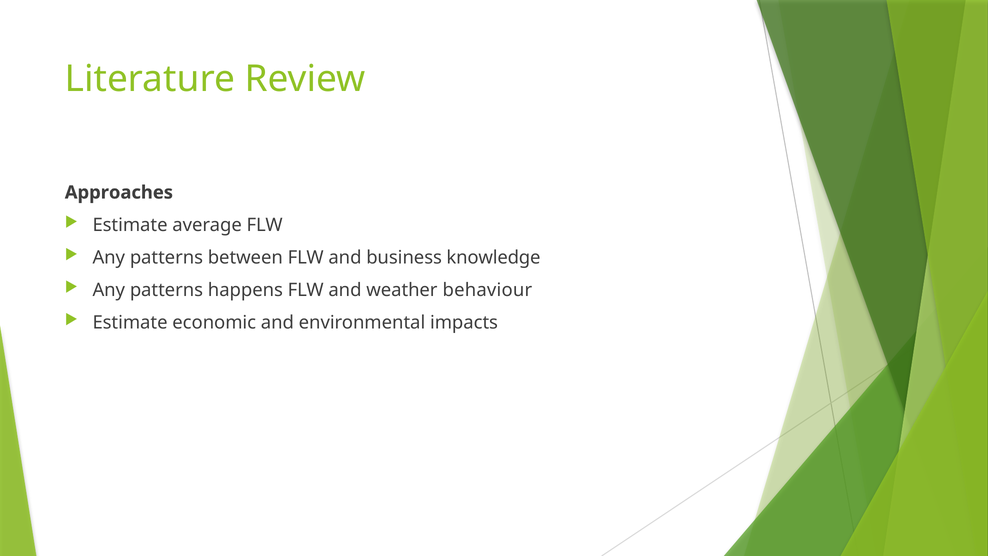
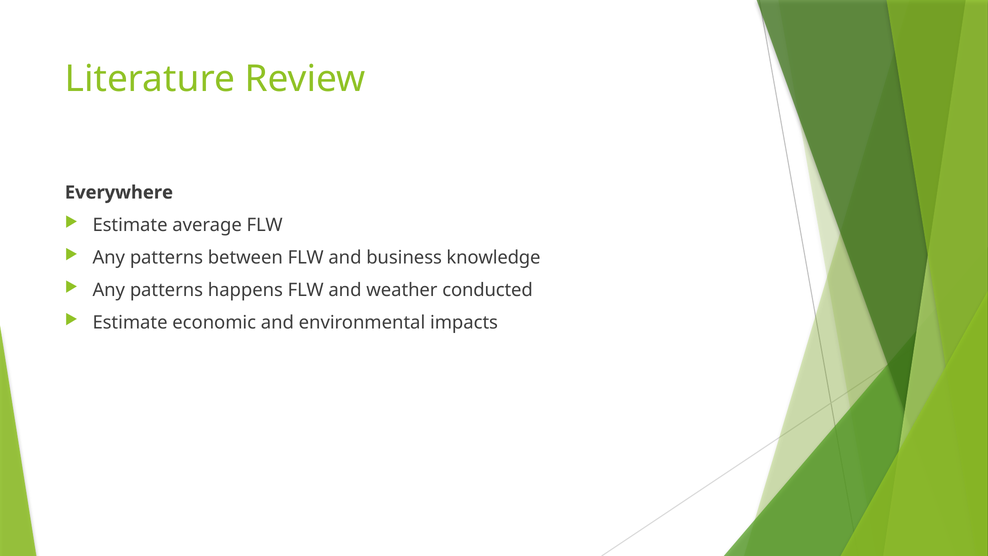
Approaches: Approaches -> Everywhere
behaviour: behaviour -> conducted
